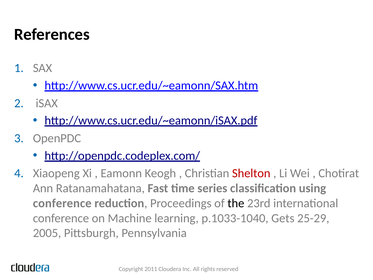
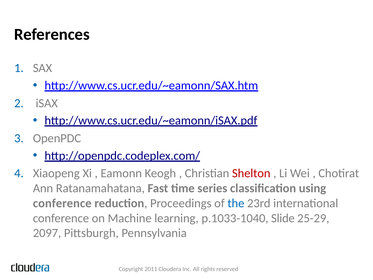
the colour: black -> blue
Gets: Gets -> Slide
2005: 2005 -> 2097
